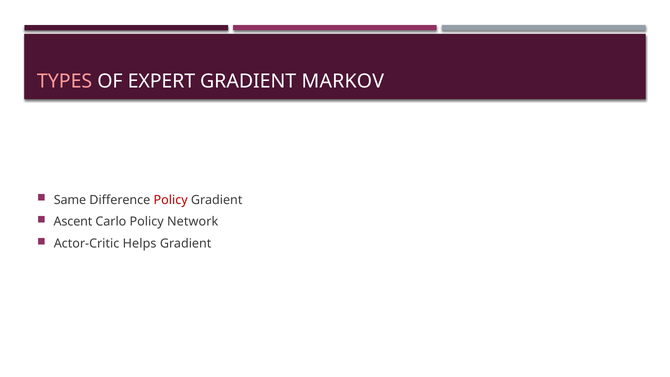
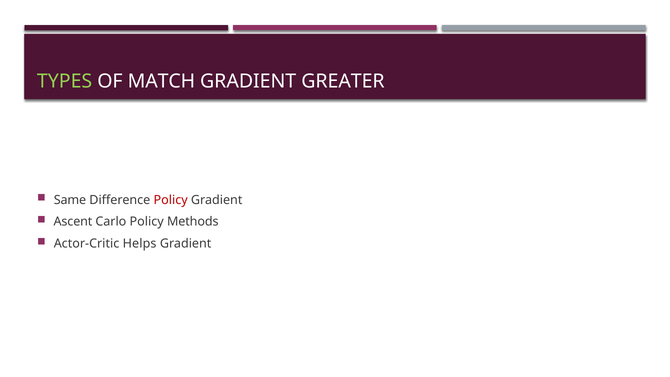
TYPES colour: pink -> light green
EXPERT: EXPERT -> MATCH
MARKOV: MARKOV -> GREATER
Network: Network -> Methods
